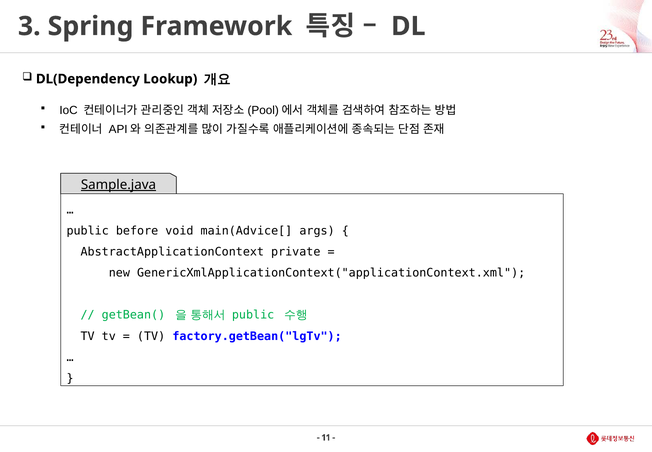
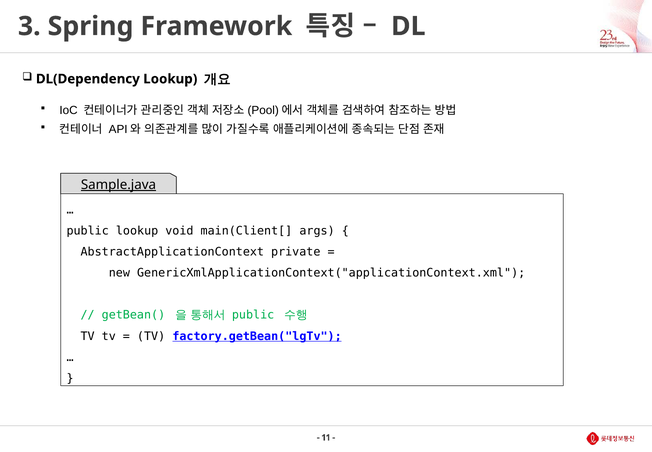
public before: before -> lookup
main(Advice[: main(Advice[ -> main(Client[
factory.getBean("lgTv underline: none -> present
